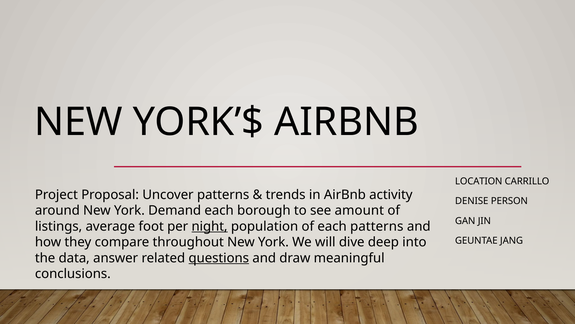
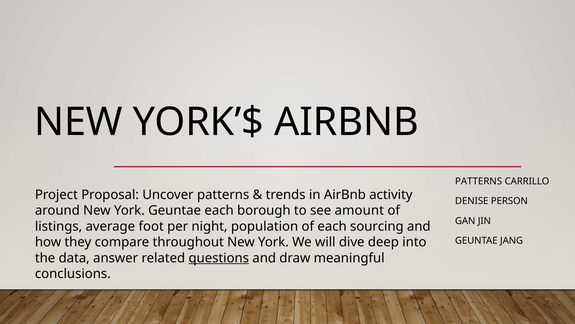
LOCATION at (479, 181): LOCATION -> PATTERNS
York Demand: Demand -> Geuntae
night underline: present -> none
each patterns: patterns -> sourcing
